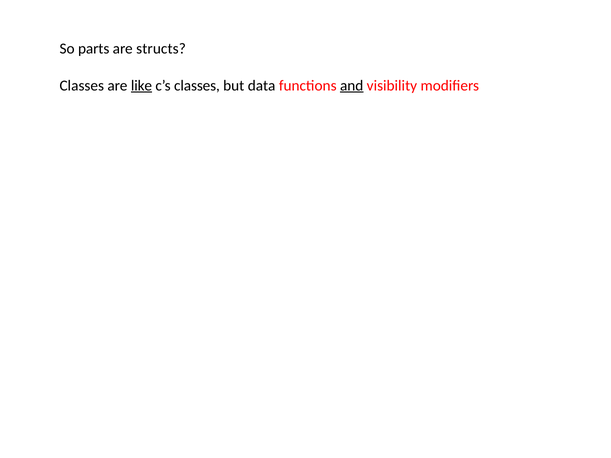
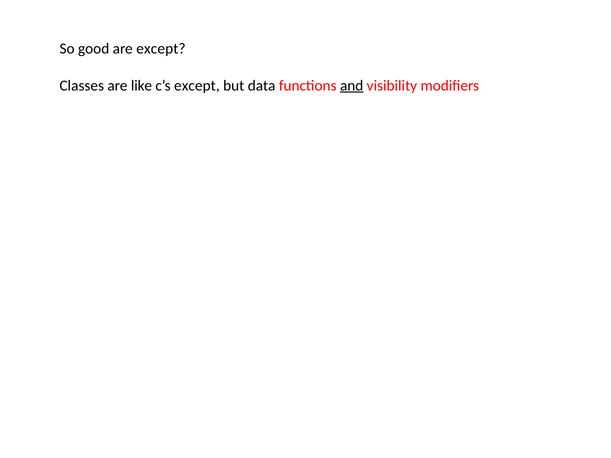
parts: parts -> good
are structs: structs -> except
like underline: present -> none
c’s classes: classes -> except
